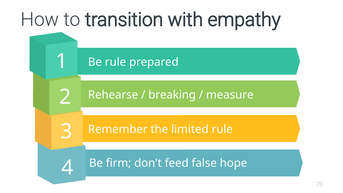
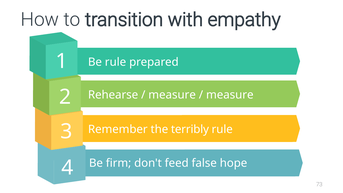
breaking at (172, 95): breaking -> measure
limited: limited -> terribly
